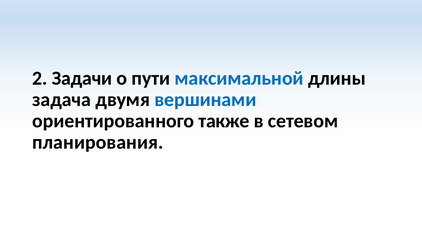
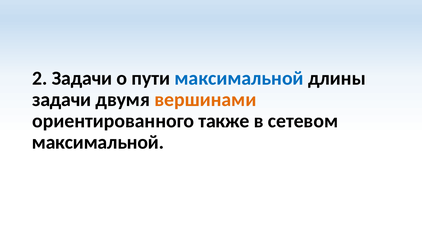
задача at (62, 100): задача -> задачи
вершинами colour: blue -> orange
планирования at (98, 143): планирования -> максимальной
